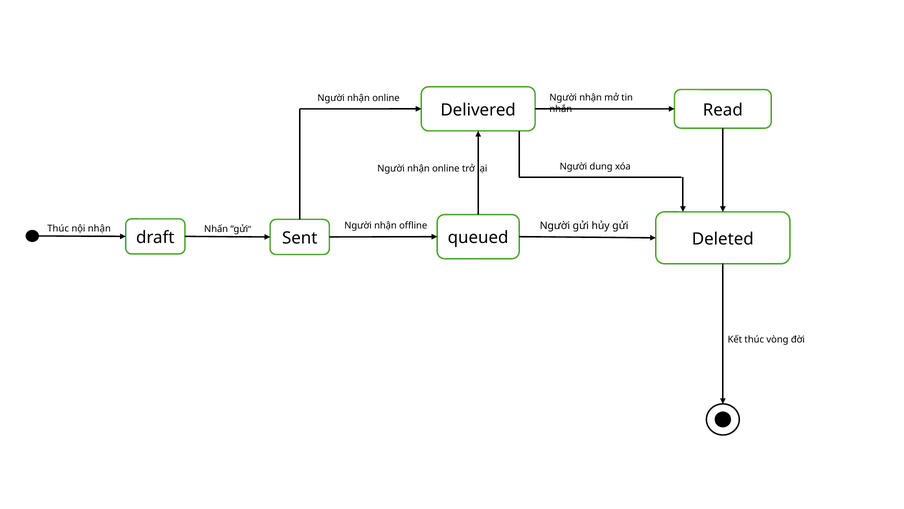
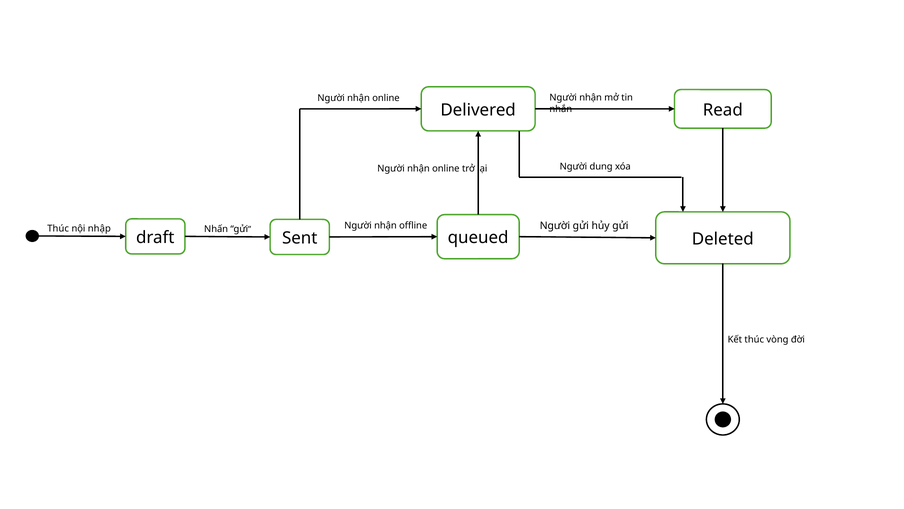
nội nhận: nhận -> nhập
